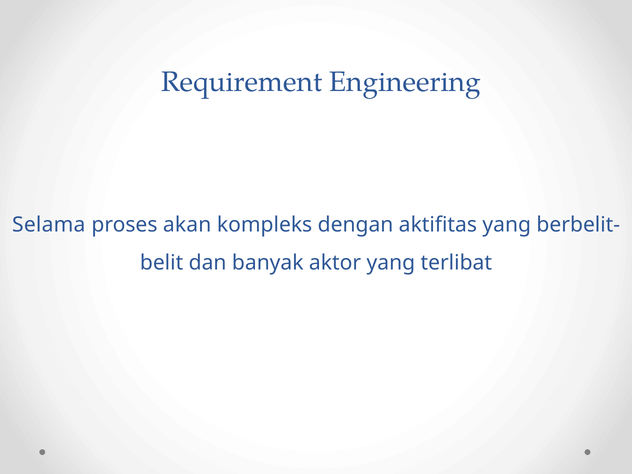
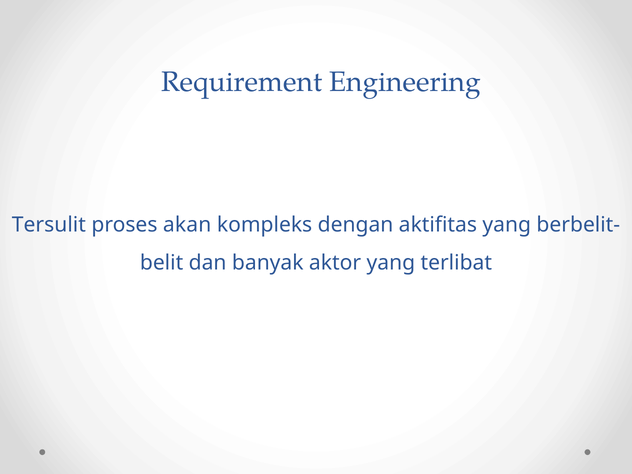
Selama: Selama -> Tersulit
